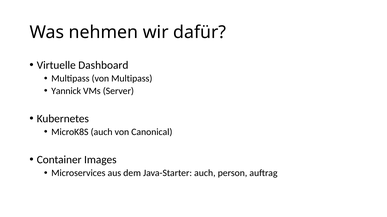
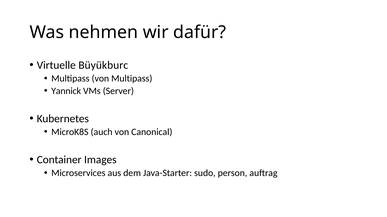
Dashboard: Dashboard -> Büyükburc
Java-Starter auch: auch -> sudo
